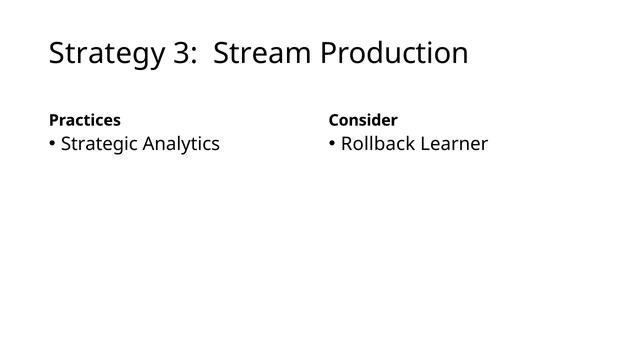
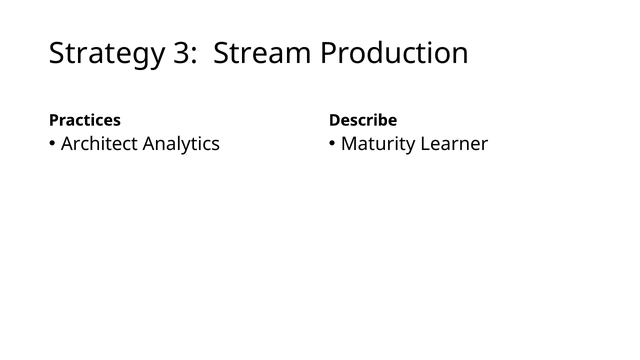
Consider: Consider -> Describe
Strategic: Strategic -> Architect
Rollback: Rollback -> Maturity
